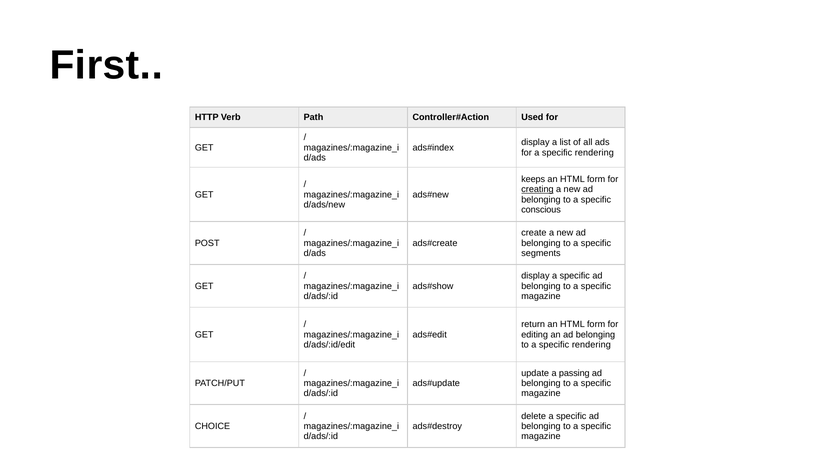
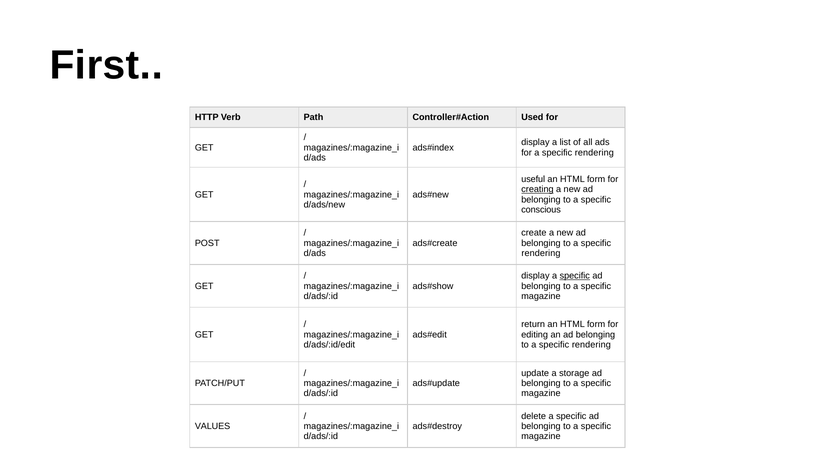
keeps: keeps -> useful
segments at (541, 253): segments -> rendering
specific at (575, 276) underline: none -> present
passing: passing -> storage
CHOICE: CHOICE -> VALUES
